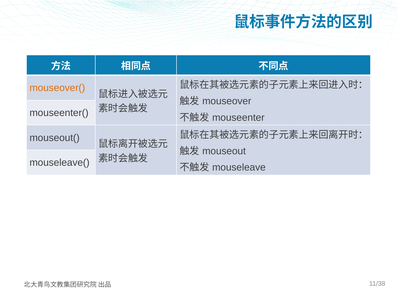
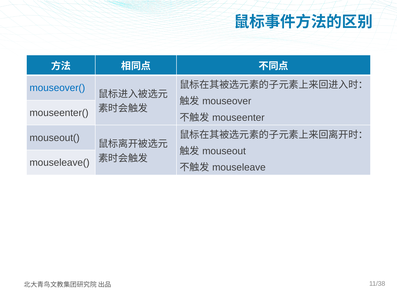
mouseover( colour: orange -> blue
